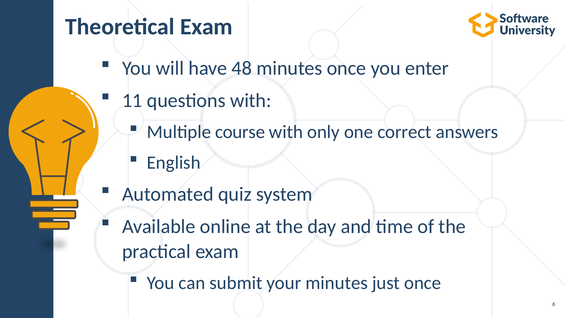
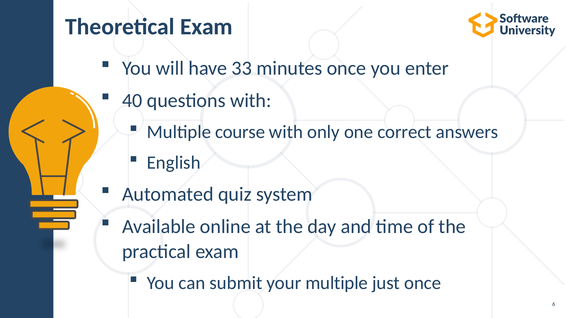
48: 48 -> 33
11: 11 -> 40
your minutes: minutes -> multiple
